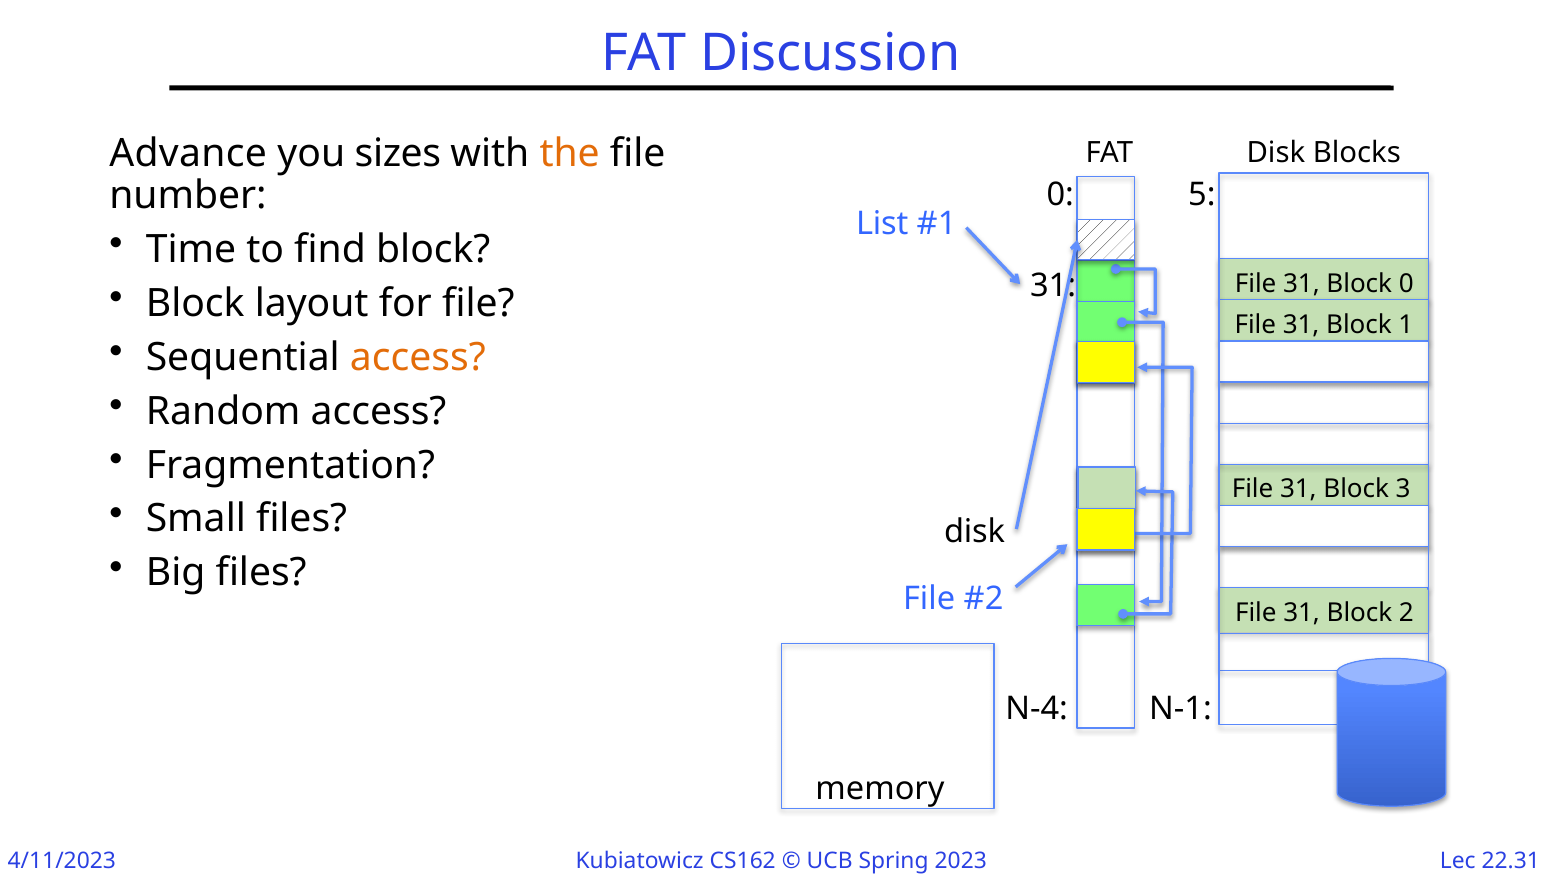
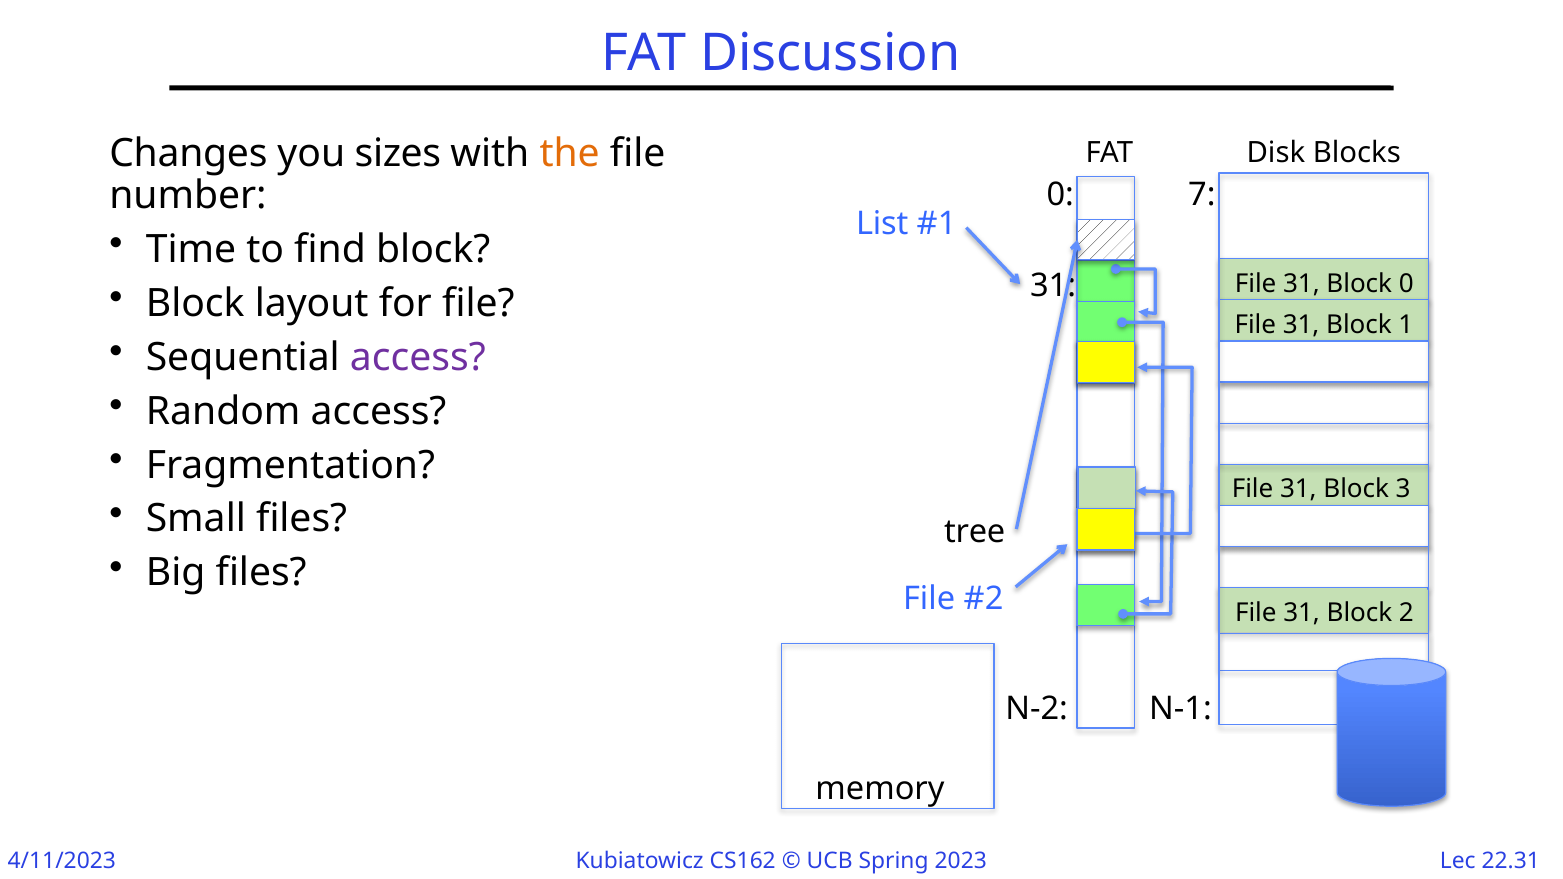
Advance: Advance -> Changes
5: 5 -> 7
access at (418, 357) colour: orange -> purple
disk at (975, 531): disk -> tree
N-4: N-4 -> N-2
